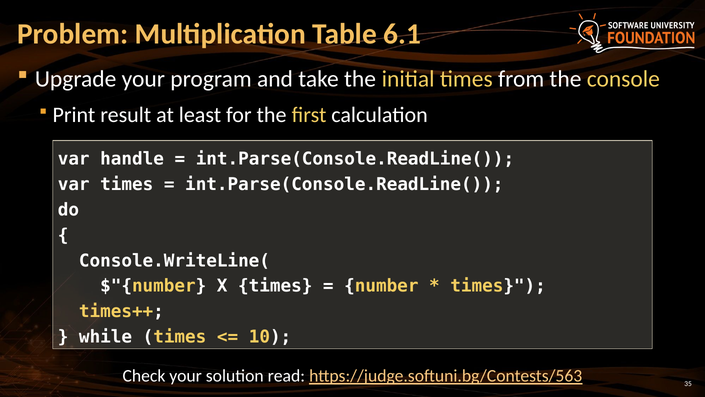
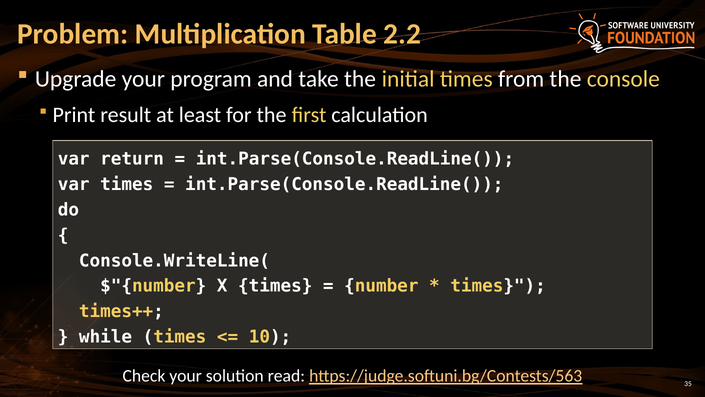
6.1: 6.1 -> 2.2
handle: handle -> return
